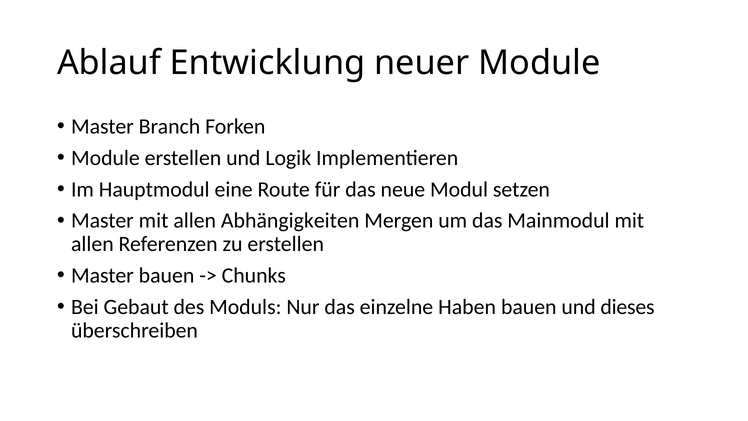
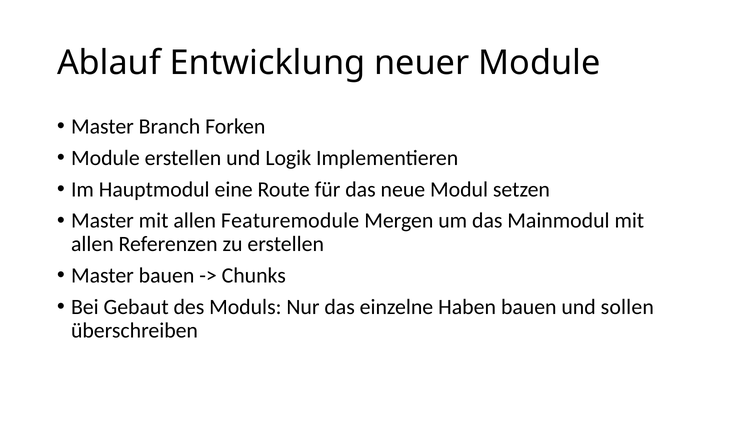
Abhängigkeiten: Abhängigkeiten -> Featuremodule
dieses: dieses -> sollen
